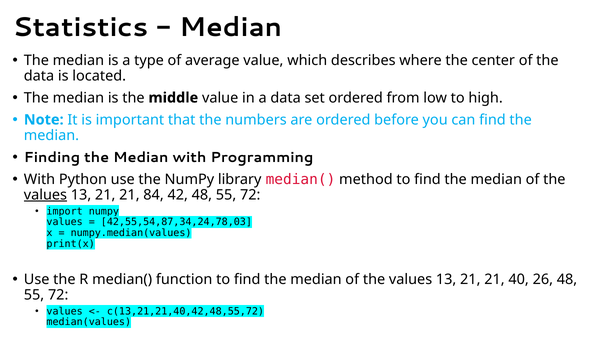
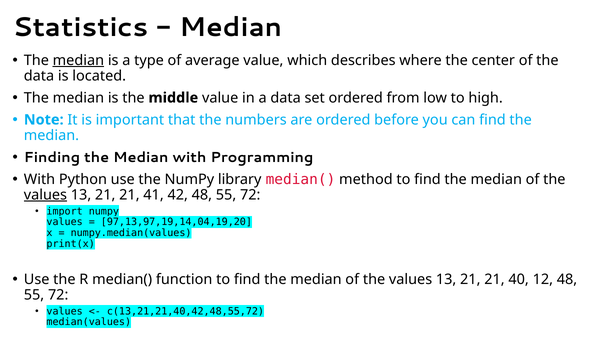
median at (78, 60) underline: none -> present
84: 84 -> 41
42,55,54,87,34,24,78,03: 42,55,54,87,34,24,78,03 -> 97,13,97,19,14,04,19,20
26: 26 -> 12
